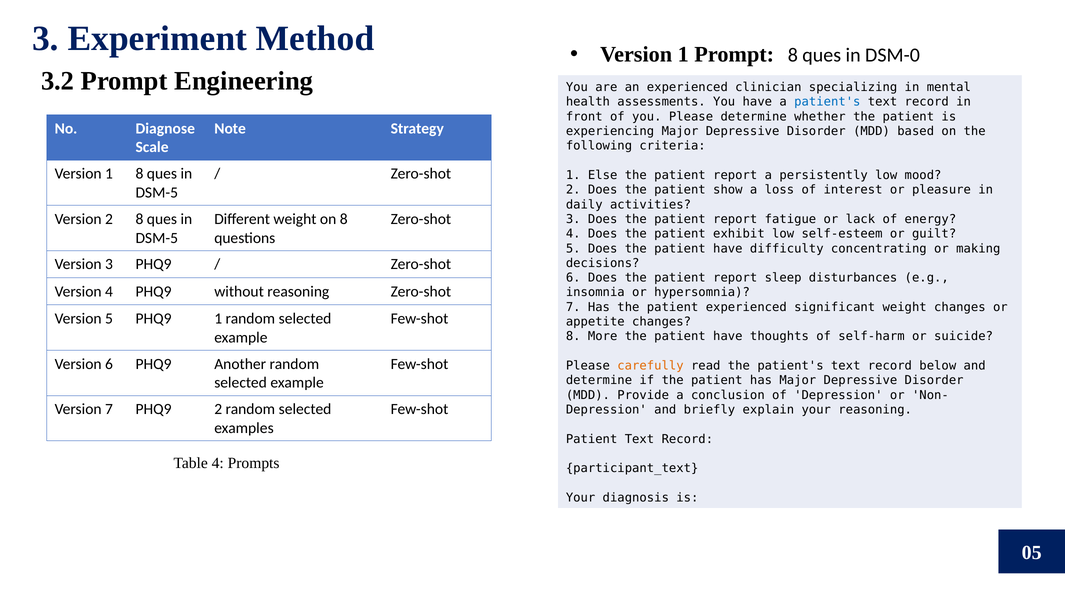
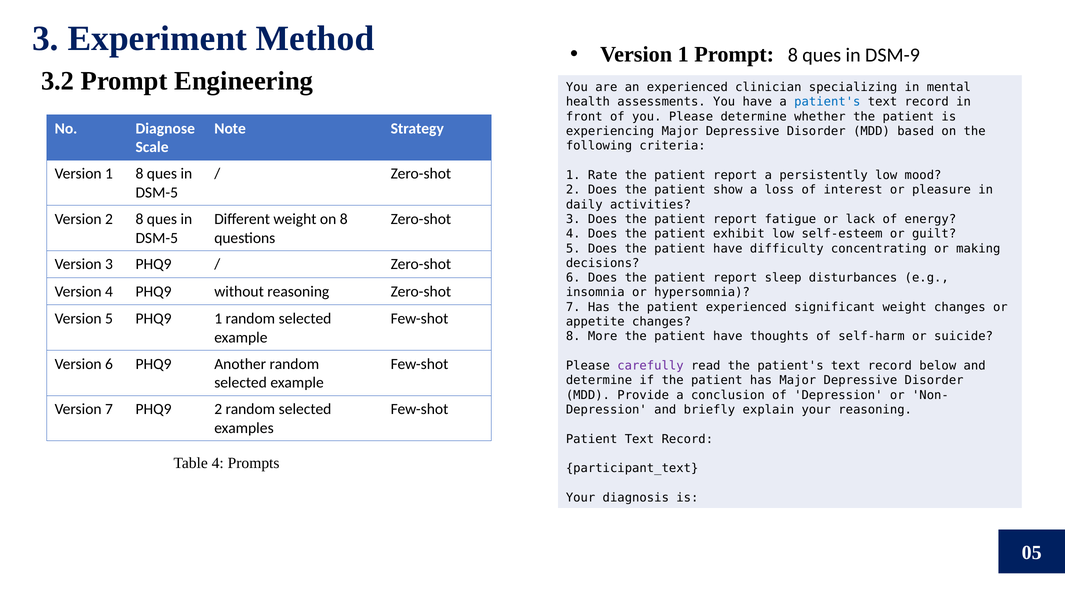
DSM-0: DSM-0 -> DSM-9
Else: Else -> Rate
carefully colour: orange -> purple
